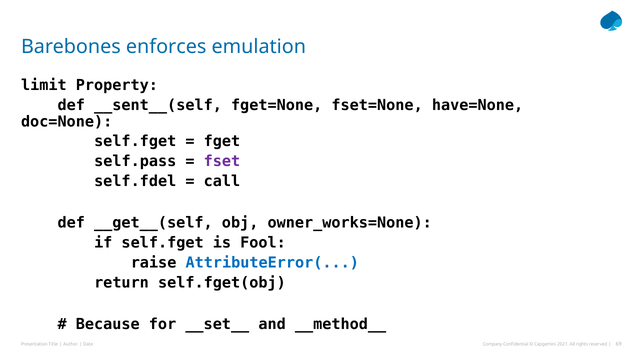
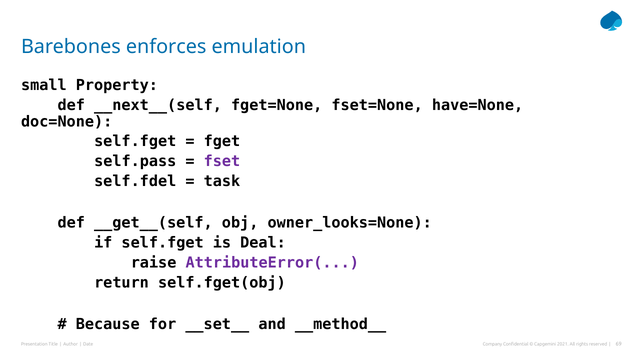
limit: limit -> small
__sent__(self: __sent__(self -> __next__(self
call: call -> task
owner_works=None: owner_works=None -> owner_looks=None
Fool: Fool -> Deal
AttributeError( colour: blue -> purple
